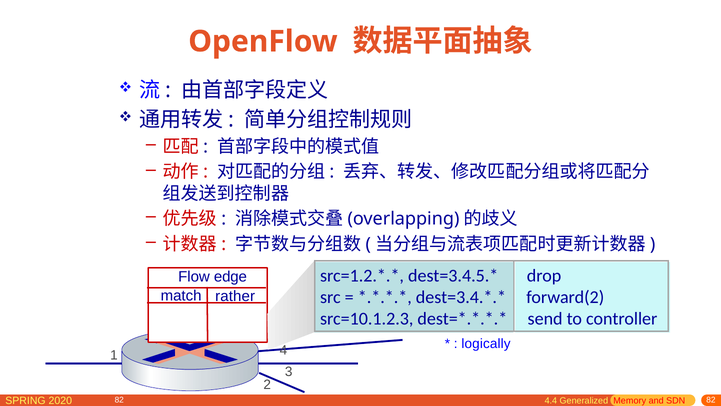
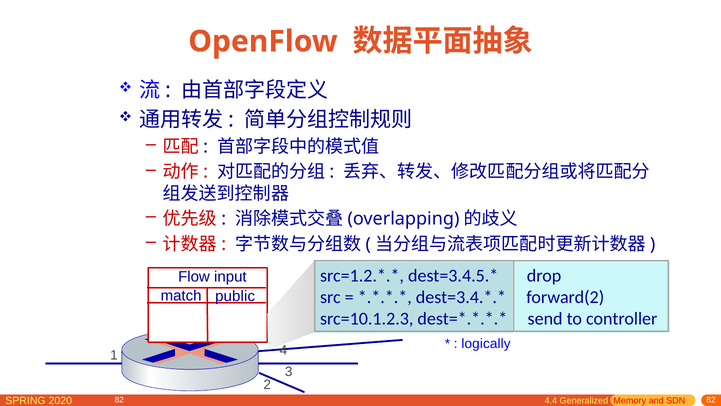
edge: edge -> input
rather: rather -> public
